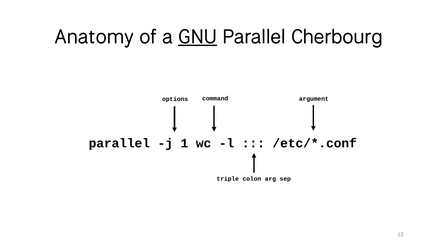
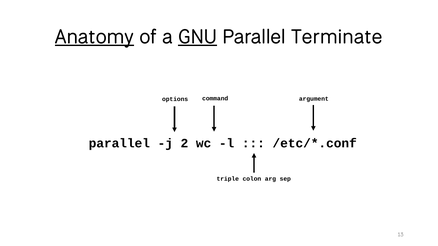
Anatomy underline: none -> present
Cherbourg: Cherbourg -> Terminate
1: 1 -> 2
